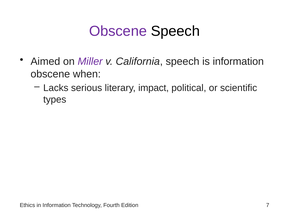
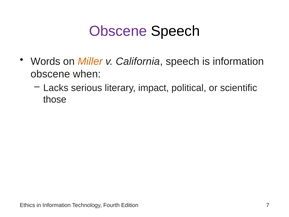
Aimed: Aimed -> Words
Miller colour: purple -> orange
types: types -> those
